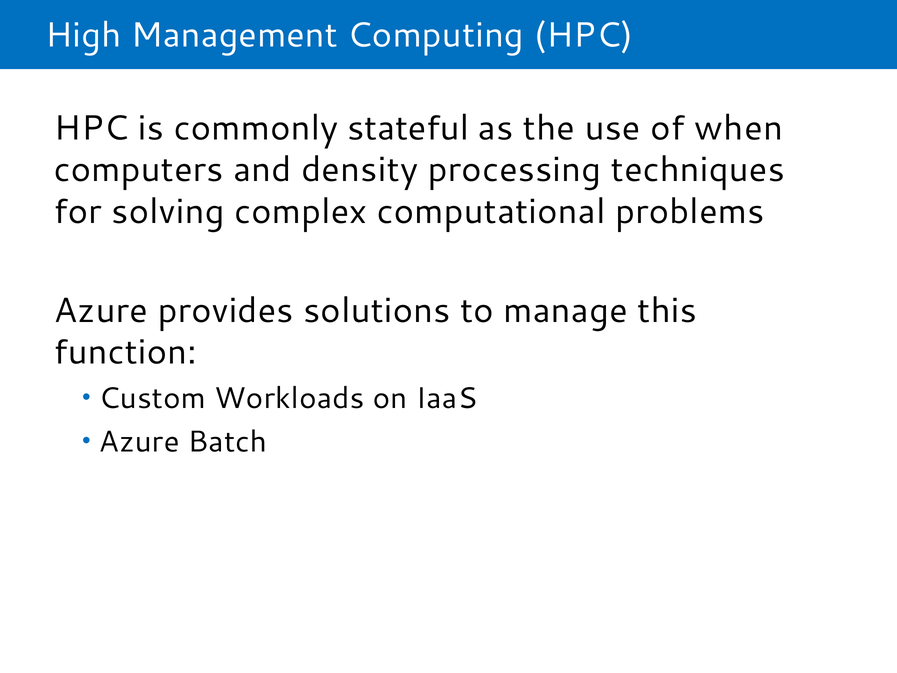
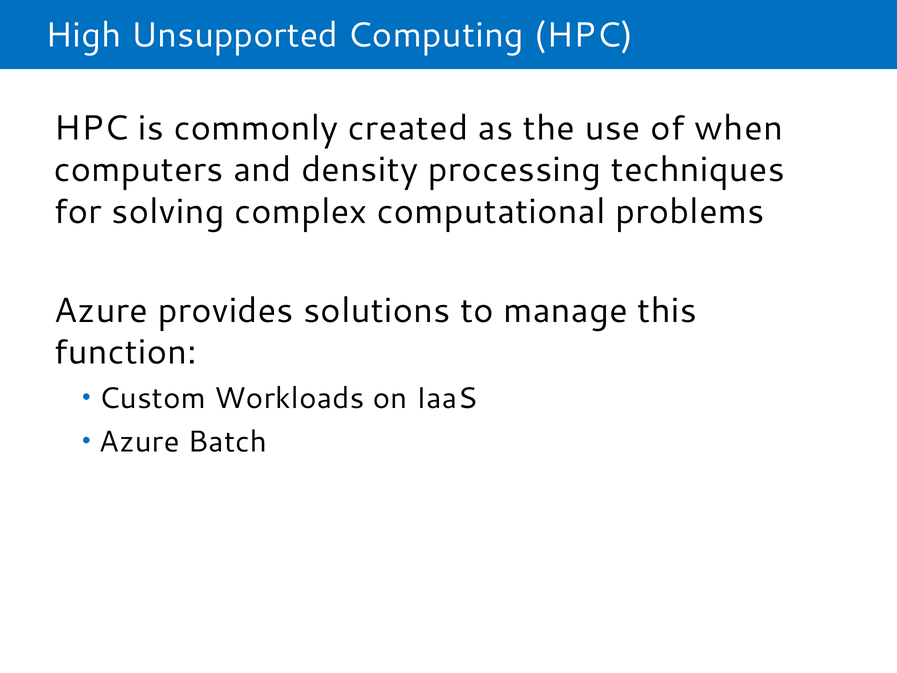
Management: Management -> Unsupported
stateful: stateful -> created
